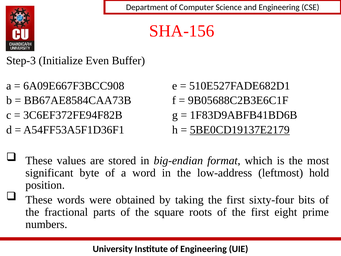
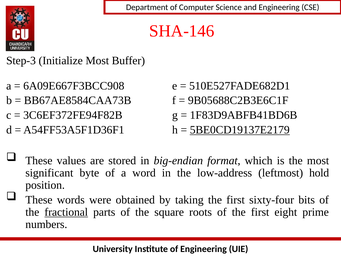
SHA-156: SHA-156 -> SHA-146
Initialize Even: Even -> Most
fractional underline: none -> present
